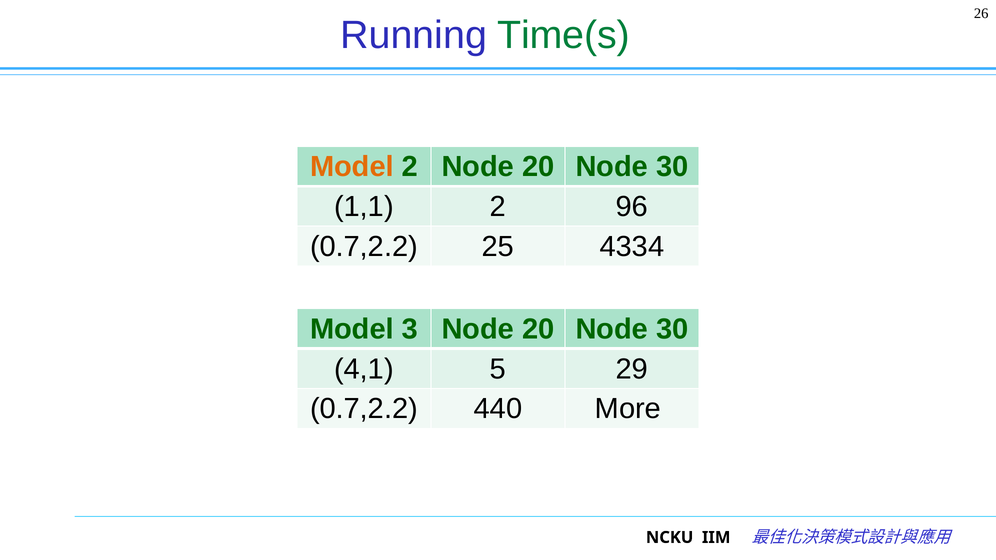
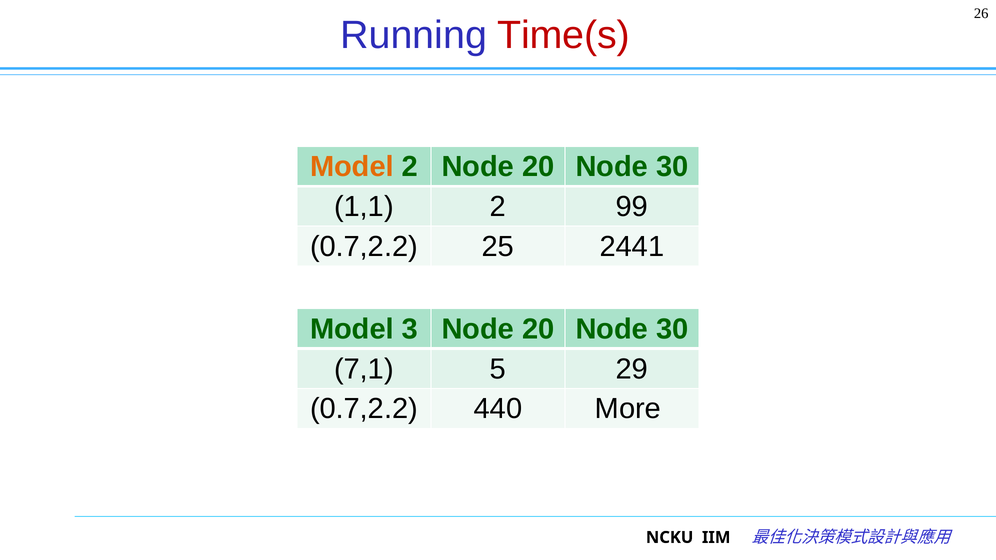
Time(s colour: green -> red
96: 96 -> 99
4334: 4334 -> 2441
4,1: 4,1 -> 7,1
